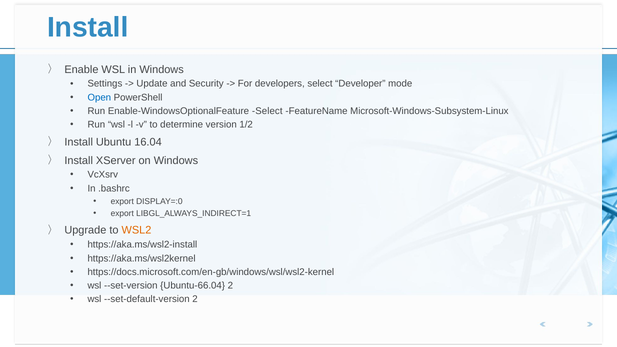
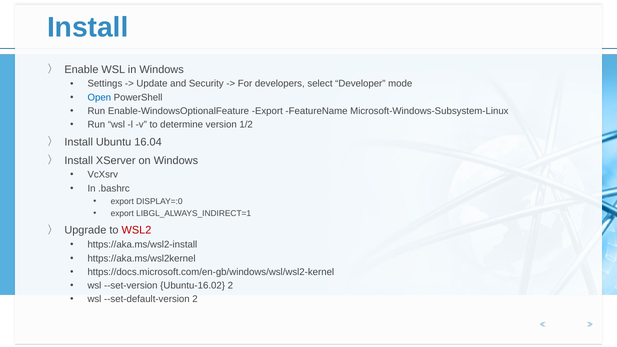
Enable-WindowsOptionalFeature Select: Select -> Export
WSL2 colour: orange -> red
Ubuntu-66.04: Ubuntu-66.04 -> Ubuntu-16.02
